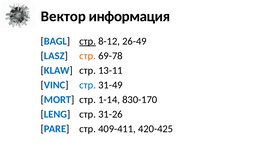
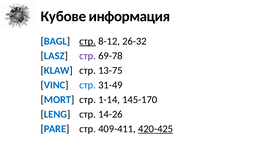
Вектор: Вектор -> Кубове
26-49: 26-49 -> 26-32
стр at (88, 56) colour: orange -> purple
13-11: 13-11 -> 13-75
830-170: 830-170 -> 145-170
31-26: 31-26 -> 14-26
420-425 underline: none -> present
